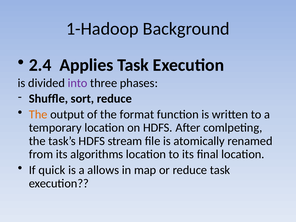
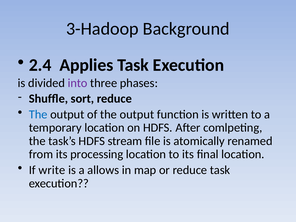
1-Hadoop: 1-Hadoop -> 3-Hadoop
The at (38, 114) colour: orange -> blue
of the format: format -> output
algorithms: algorithms -> processing
quick: quick -> write
